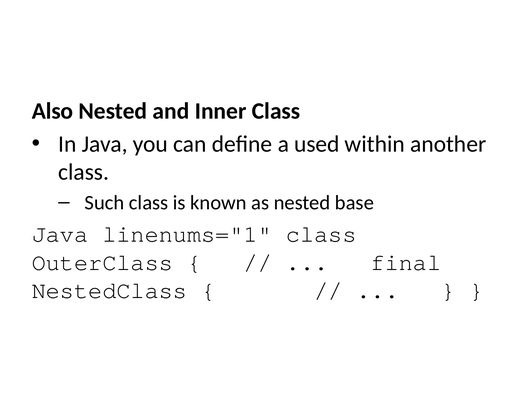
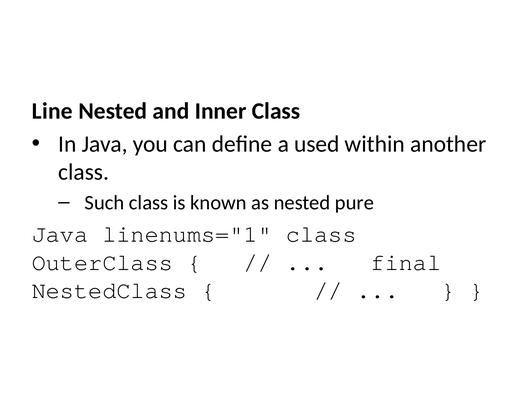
Also: Also -> Line
base: base -> pure
